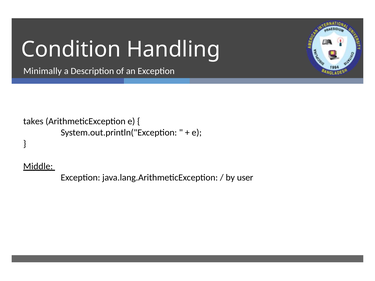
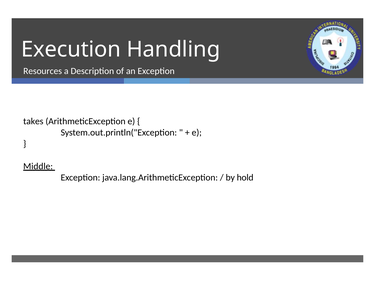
Condition: Condition -> Execution
Minimally: Minimally -> Resources
user: user -> hold
